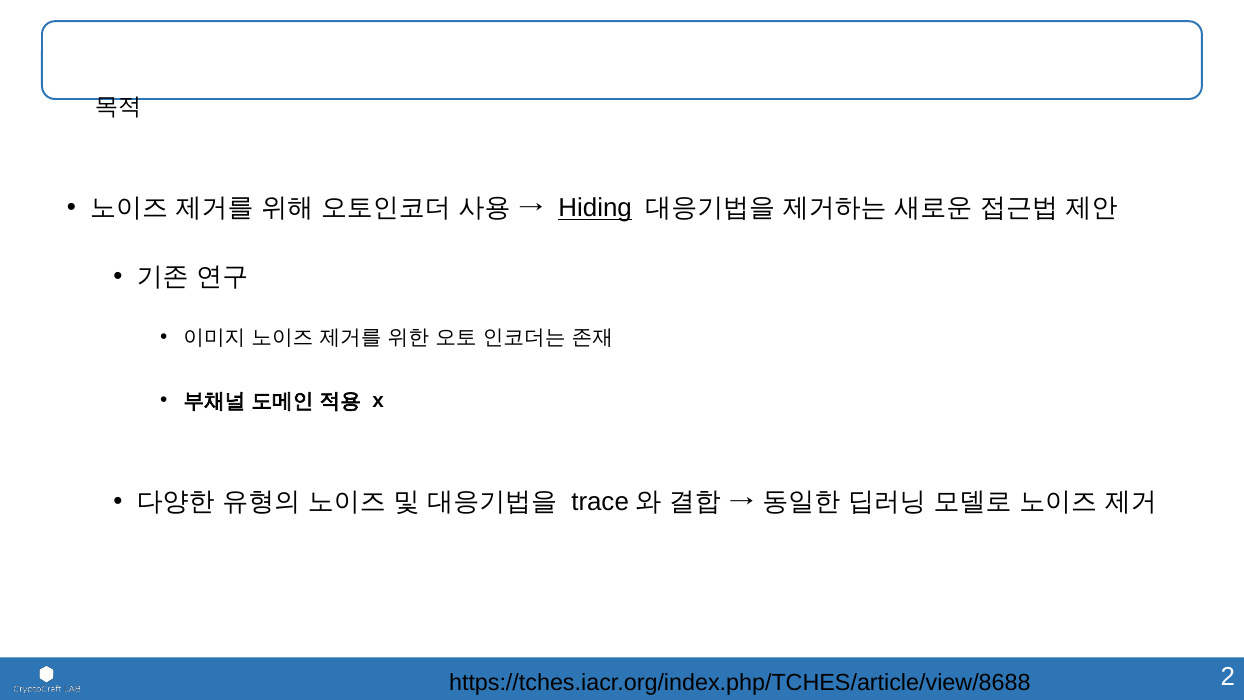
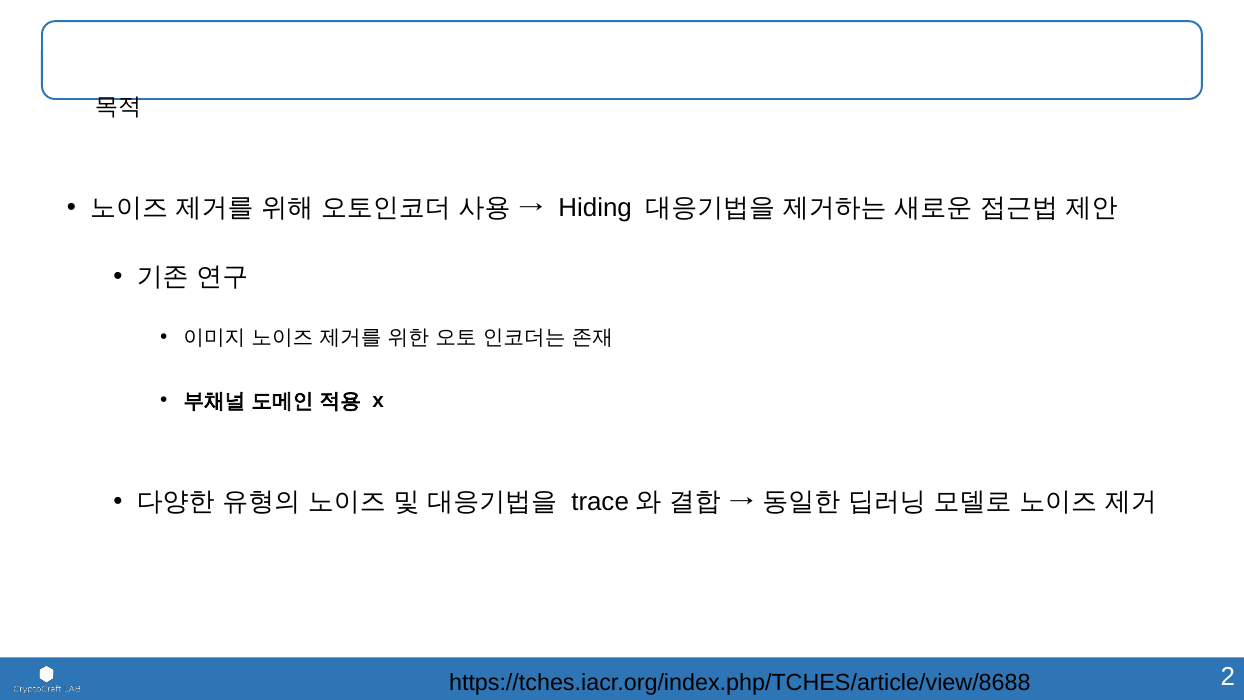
Hiding underline: present -> none
